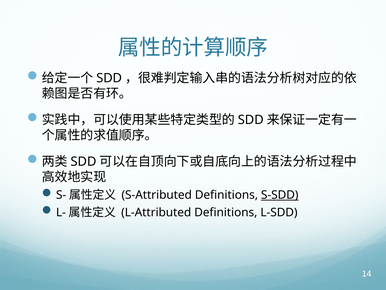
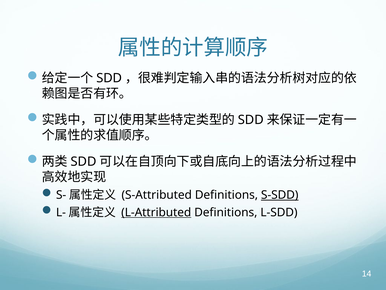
L-Attributed underline: none -> present
